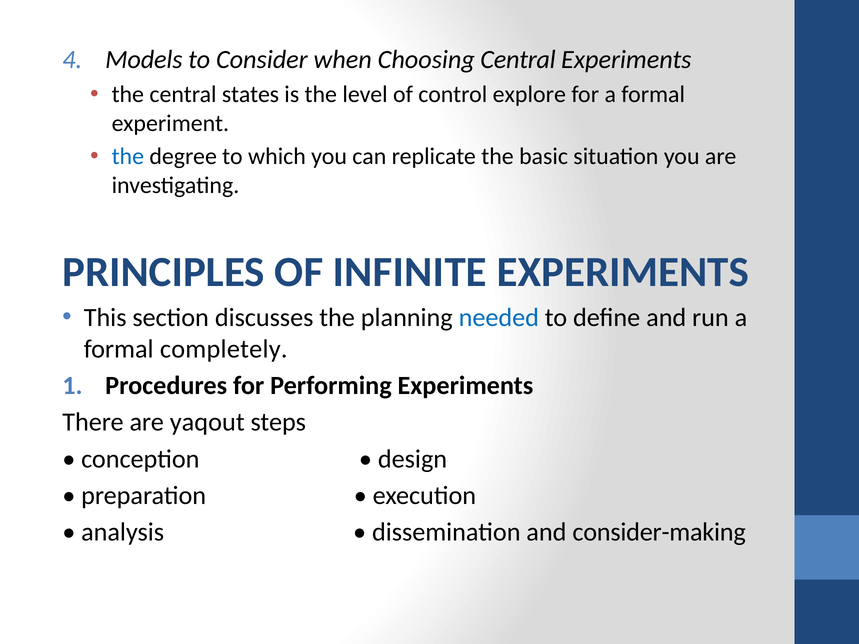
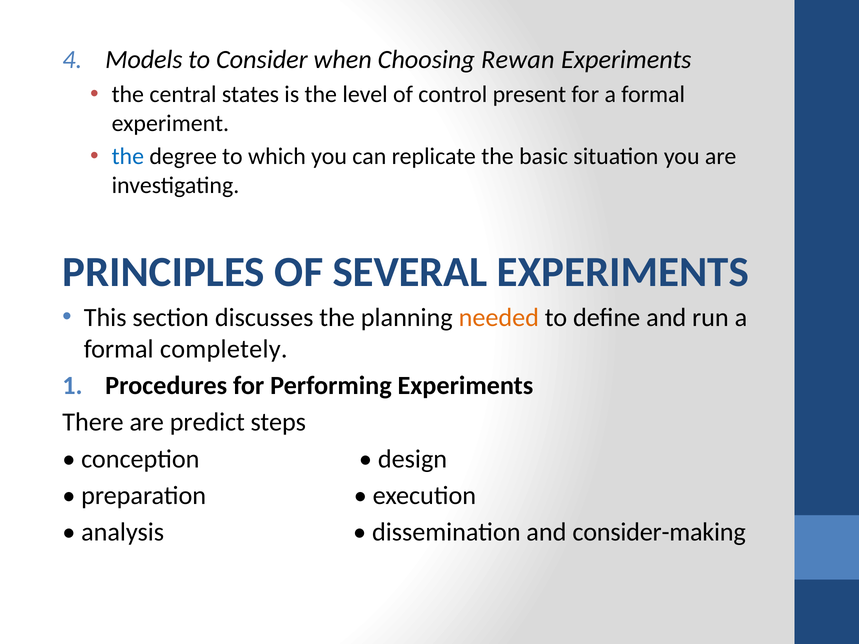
Choosing Central: Central -> Rewan
explore: explore -> present
INFINITE: INFINITE -> SEVERAL
needed colour: blue -> orange
yaqout: yaqout -> predict
